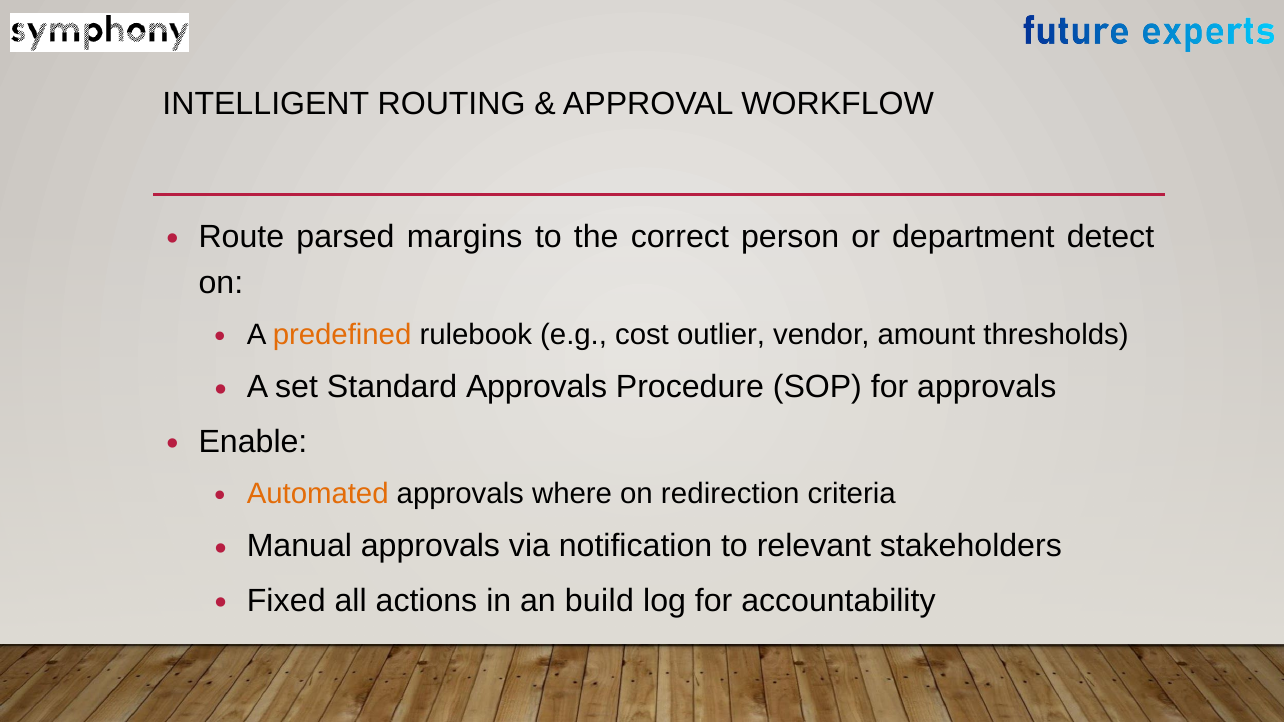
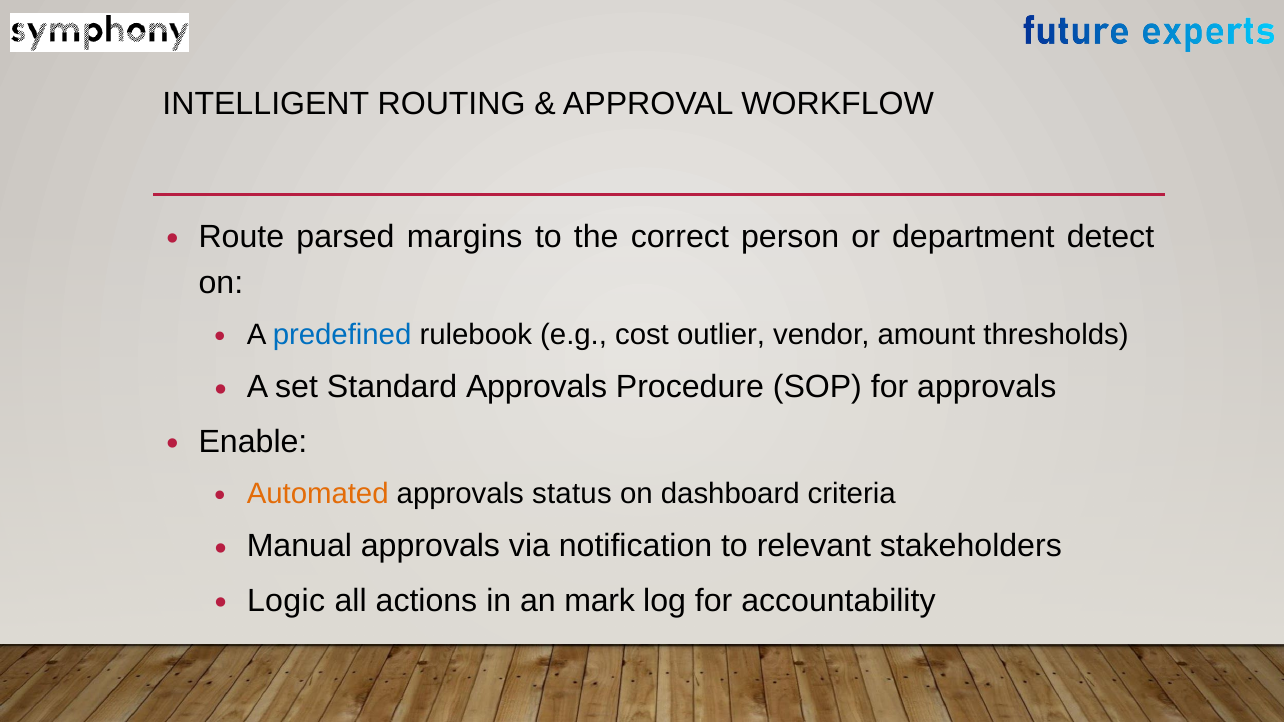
predefined colour: orange -> blue
where: where -> status
redirection: redirection -> dashboard
Fixed: Fixed -> Logic
build: build -> mark
